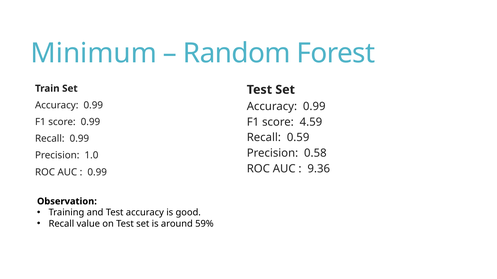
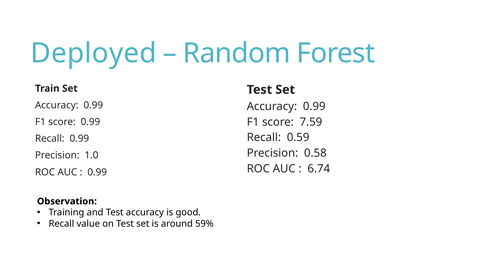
Minimum: Minimum -> Deployed
4.59: 4.59 -> 7.59
9.36: 9.36 -> 6.74
